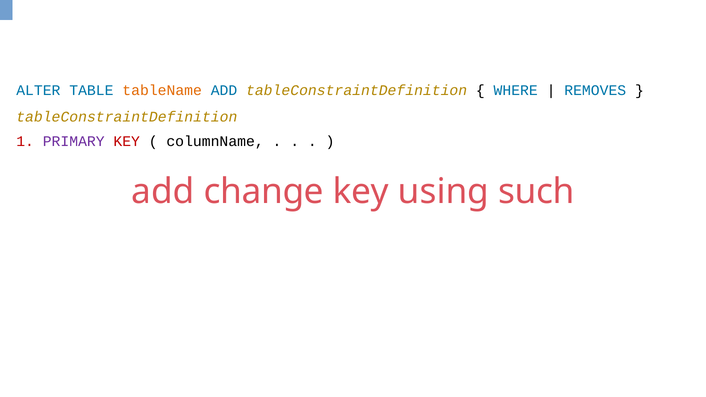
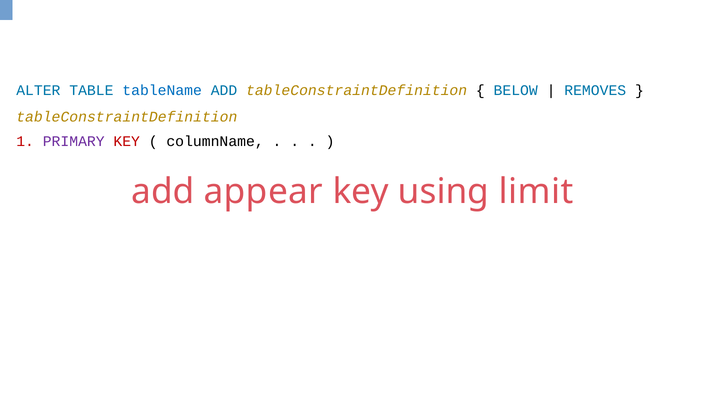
tableName colour: orange -> blue
WHERE: WHERE -> BELOW
change: change -> appear
such: such -> limit
